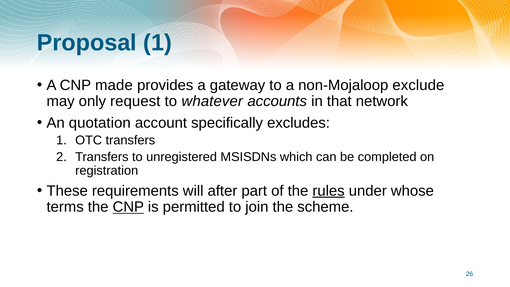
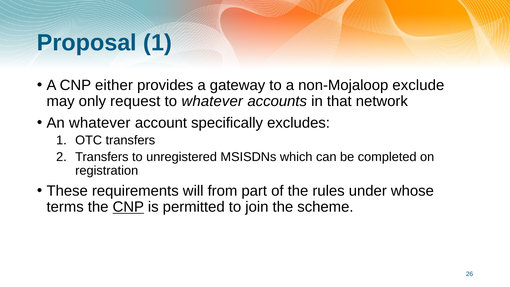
made: made -> either
An quotation: quotation -> whatever
after: after -> from
rules underline: present -> none
